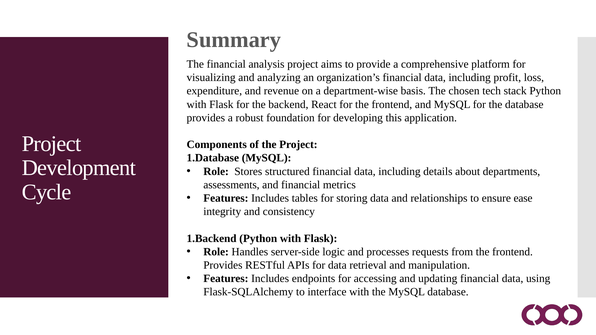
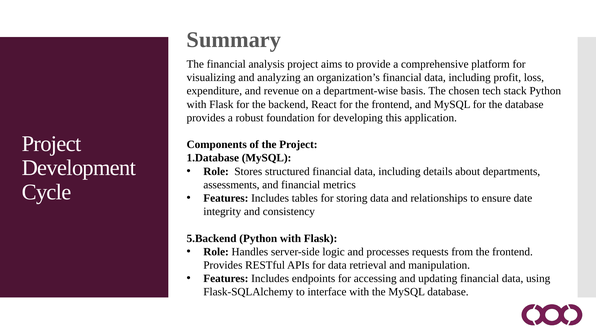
ease: ease -> date
1.Backend: 1.Backend -> 5.Backend
